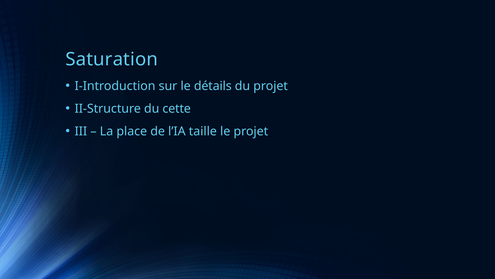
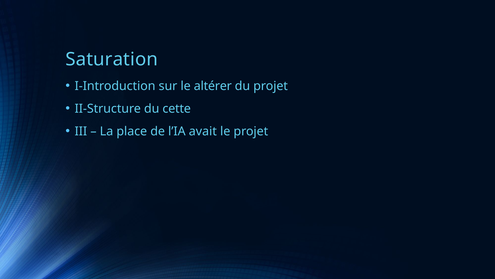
détails: détails -> altérer
taille: taille -> avait
